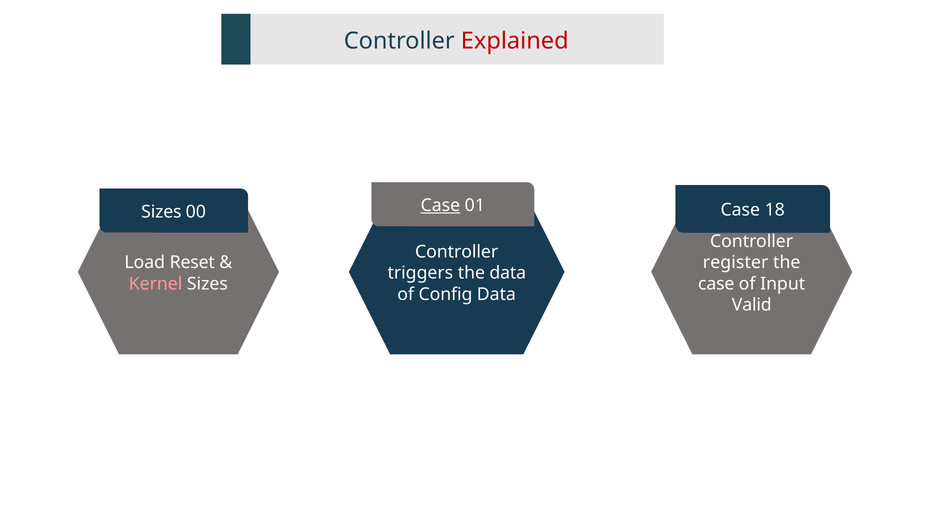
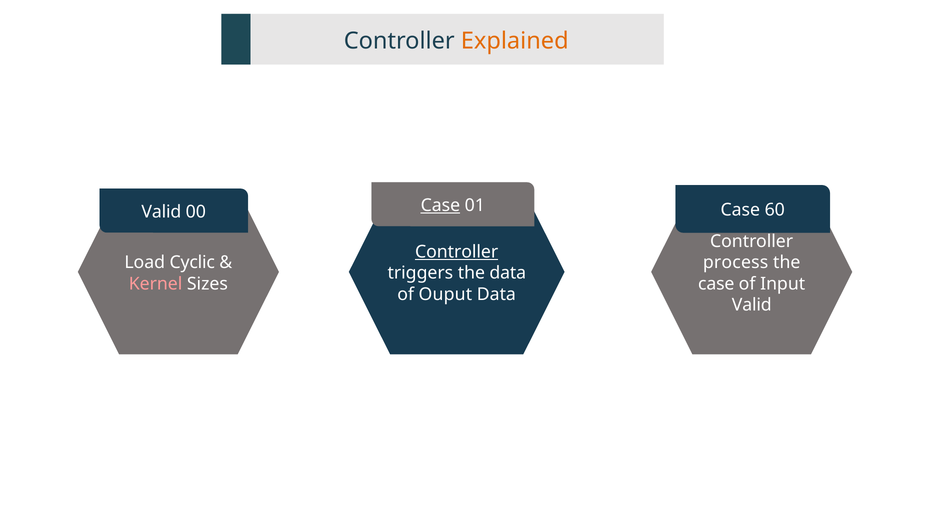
Explained colour: red -> orange
18: 18 -> 60
Sizes at (161, 212): Sizes -> Valid
Controller at (457, 252) underline: none -> present
Reset: Reset -> Cyclic
register: register -> process
Config: Config -> Ouput
